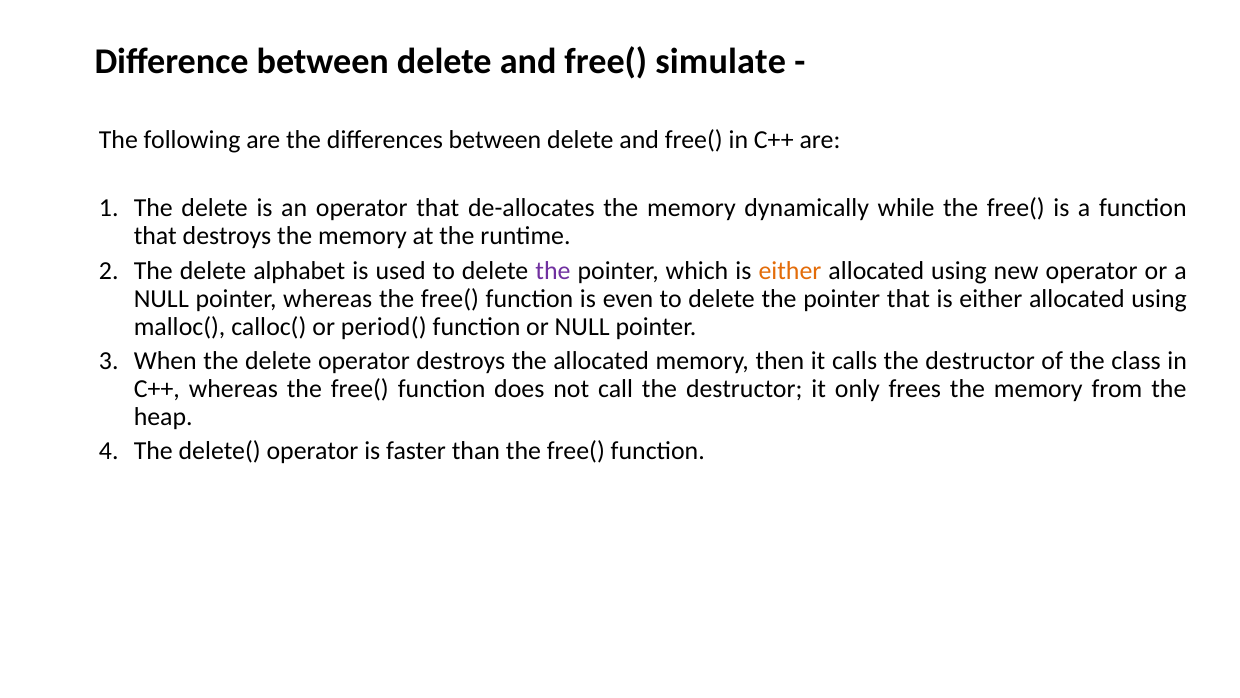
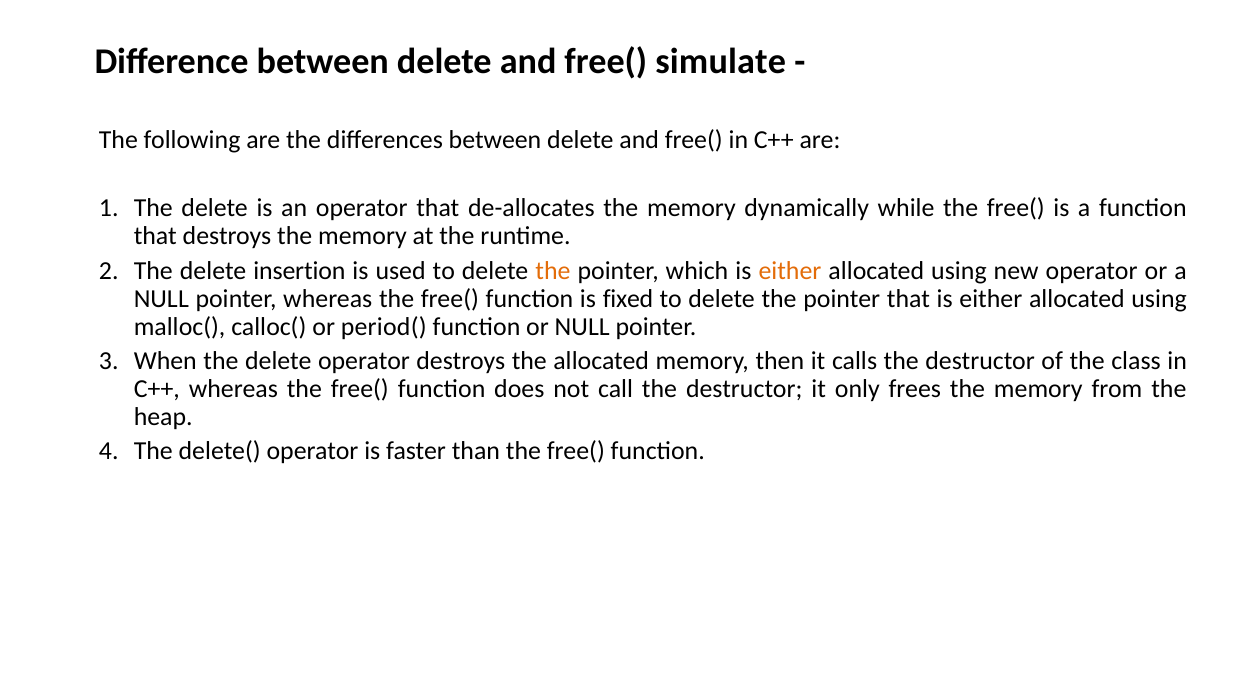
alphabet: alphabet -> insertion
the at (553, 271) colour: purple -> orange
even: even -> fixed
